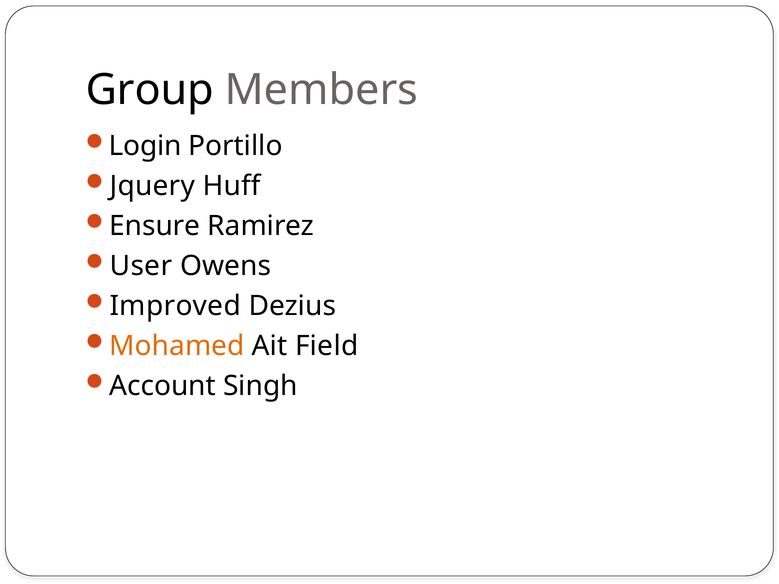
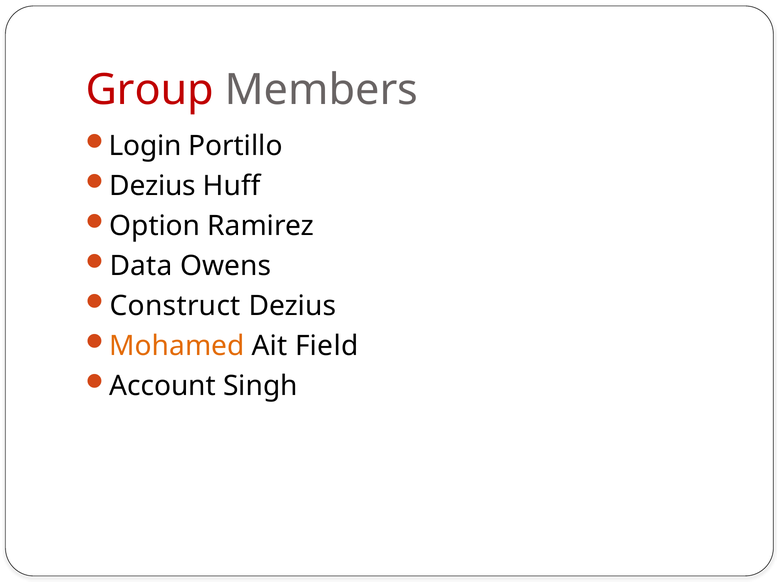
Group colour: black -> red
Jquery at (152, 186): Jquery -> Dezius
Ensure: Ensure -> Option
User: User -> Data
Improved: Improved -> Construct
